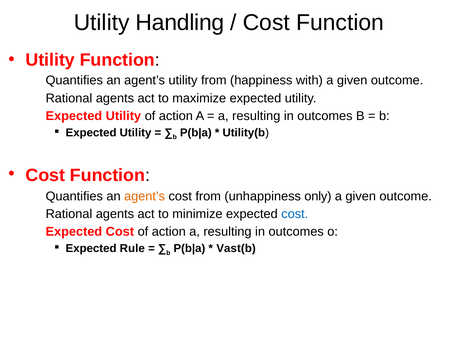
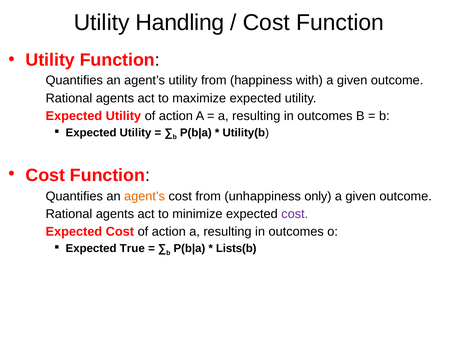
cost at (295, 214) colour: blue -> purple
Rule: Rule -> True
Vast(b: Vast(b -> Lists(b
